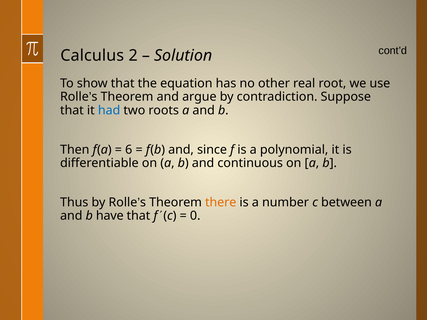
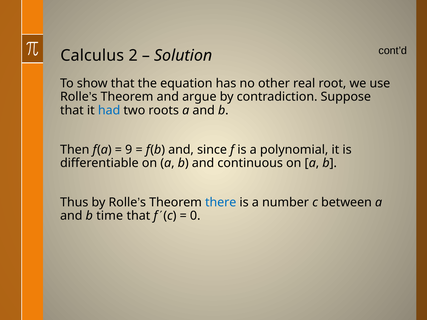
6: 6 -> 9
there colour: orange -> blue
have: have -> time
